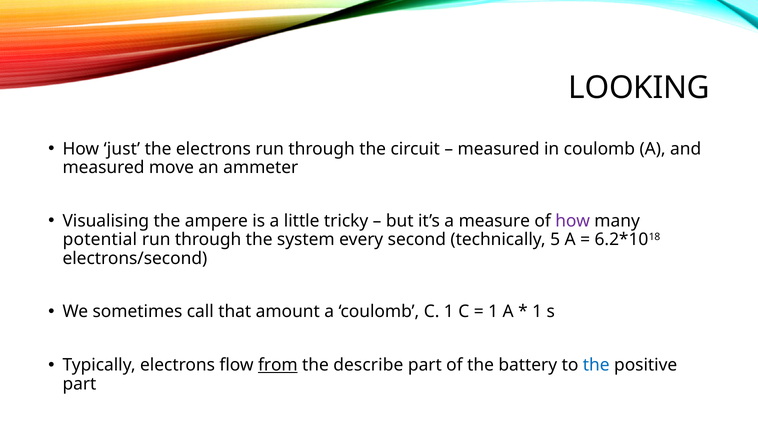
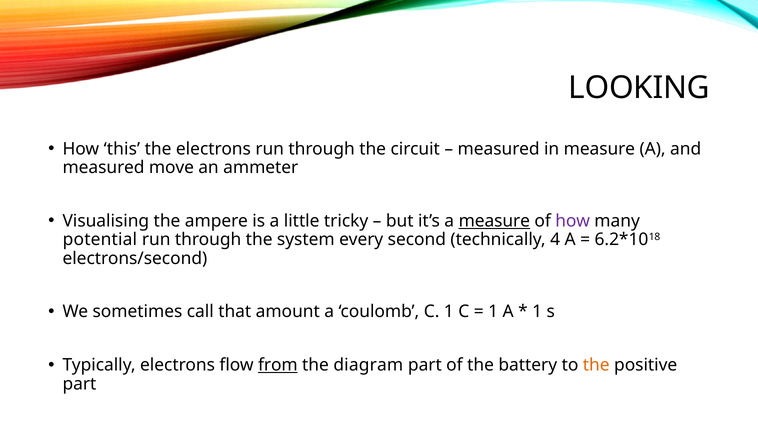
just: just -> this
in coulomb: coulomb -> measure
measure at (494, 221) underline: none -> present
5: 5 -> 4
describe: describe -> diagram
the at (596, 365) colour: blue -> orange
